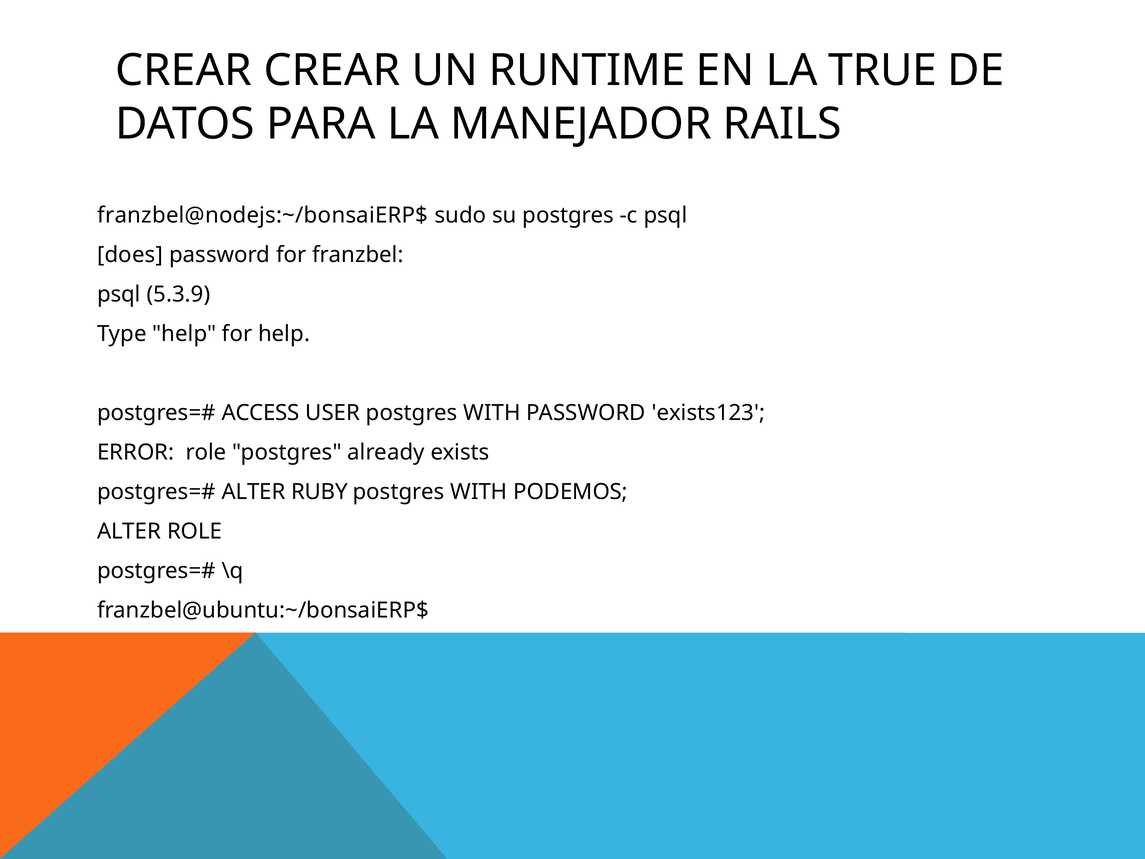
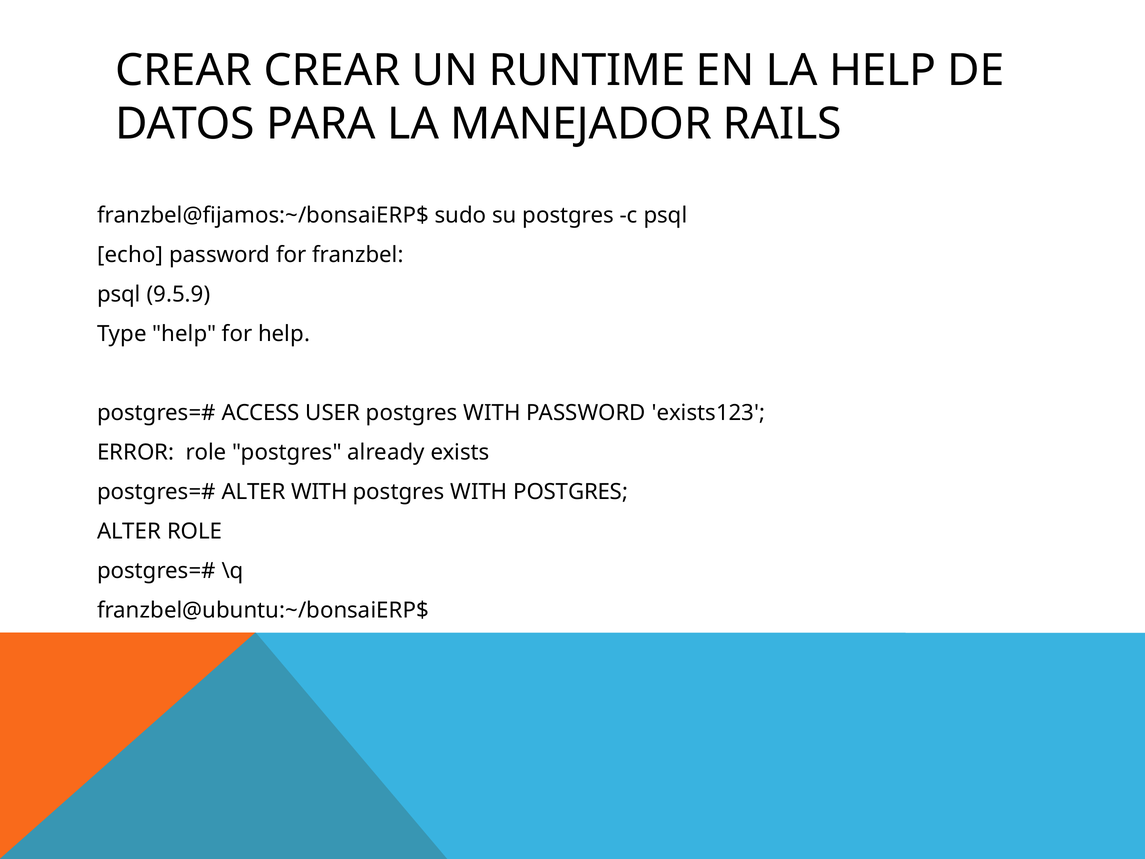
LA TRUE: TRUE -> HELP
franzbel@nodejs:~/bonsaiERP$: franzbel@nodejs:~/bonsaiERP$ -> franzbel@fijamos:~/bonsaiERP$
does: does -> echo
5.3.9: 5.3.9 -> 9.5.9
ALTER RUBY: RUBY -> WITH
postgres WITH PODEMOS: PODEMOS -> POSTGRES
